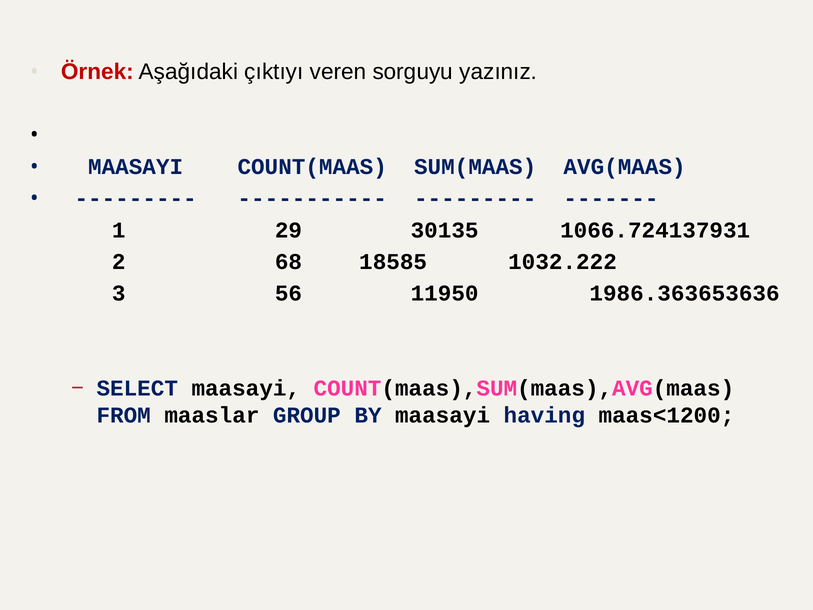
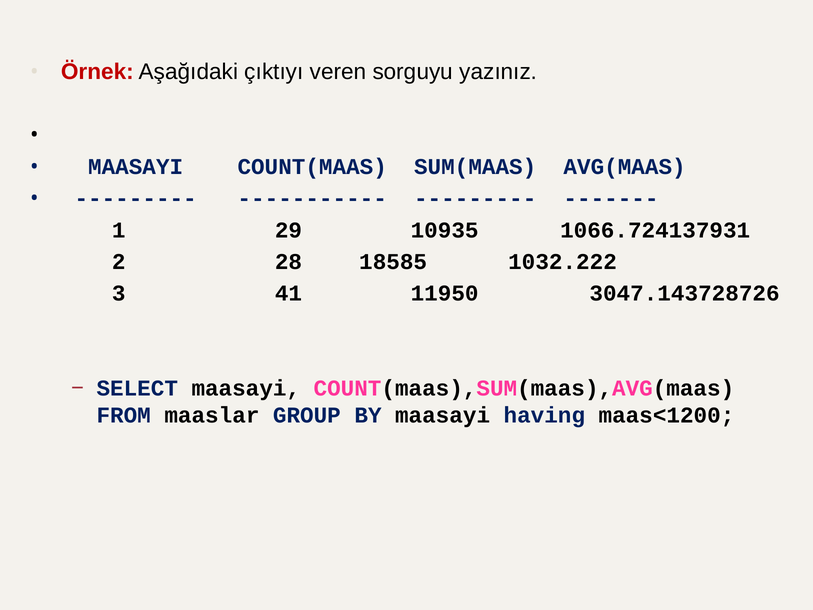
30135: 30135 -> 10935
68: 68 -> 28
56: 56 -> 41
1986.363653636: 1986.363653636 -> 3047.143728726
